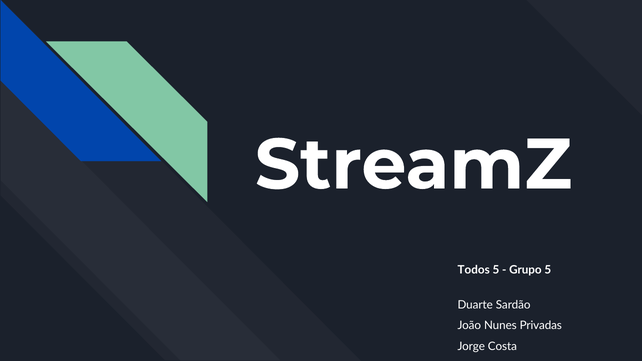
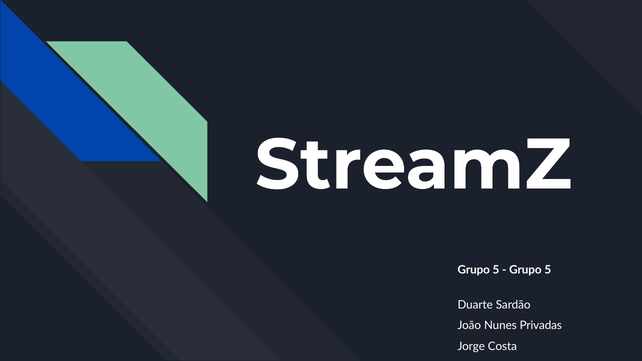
Todos at (474, 270): Todos -> Grupo
